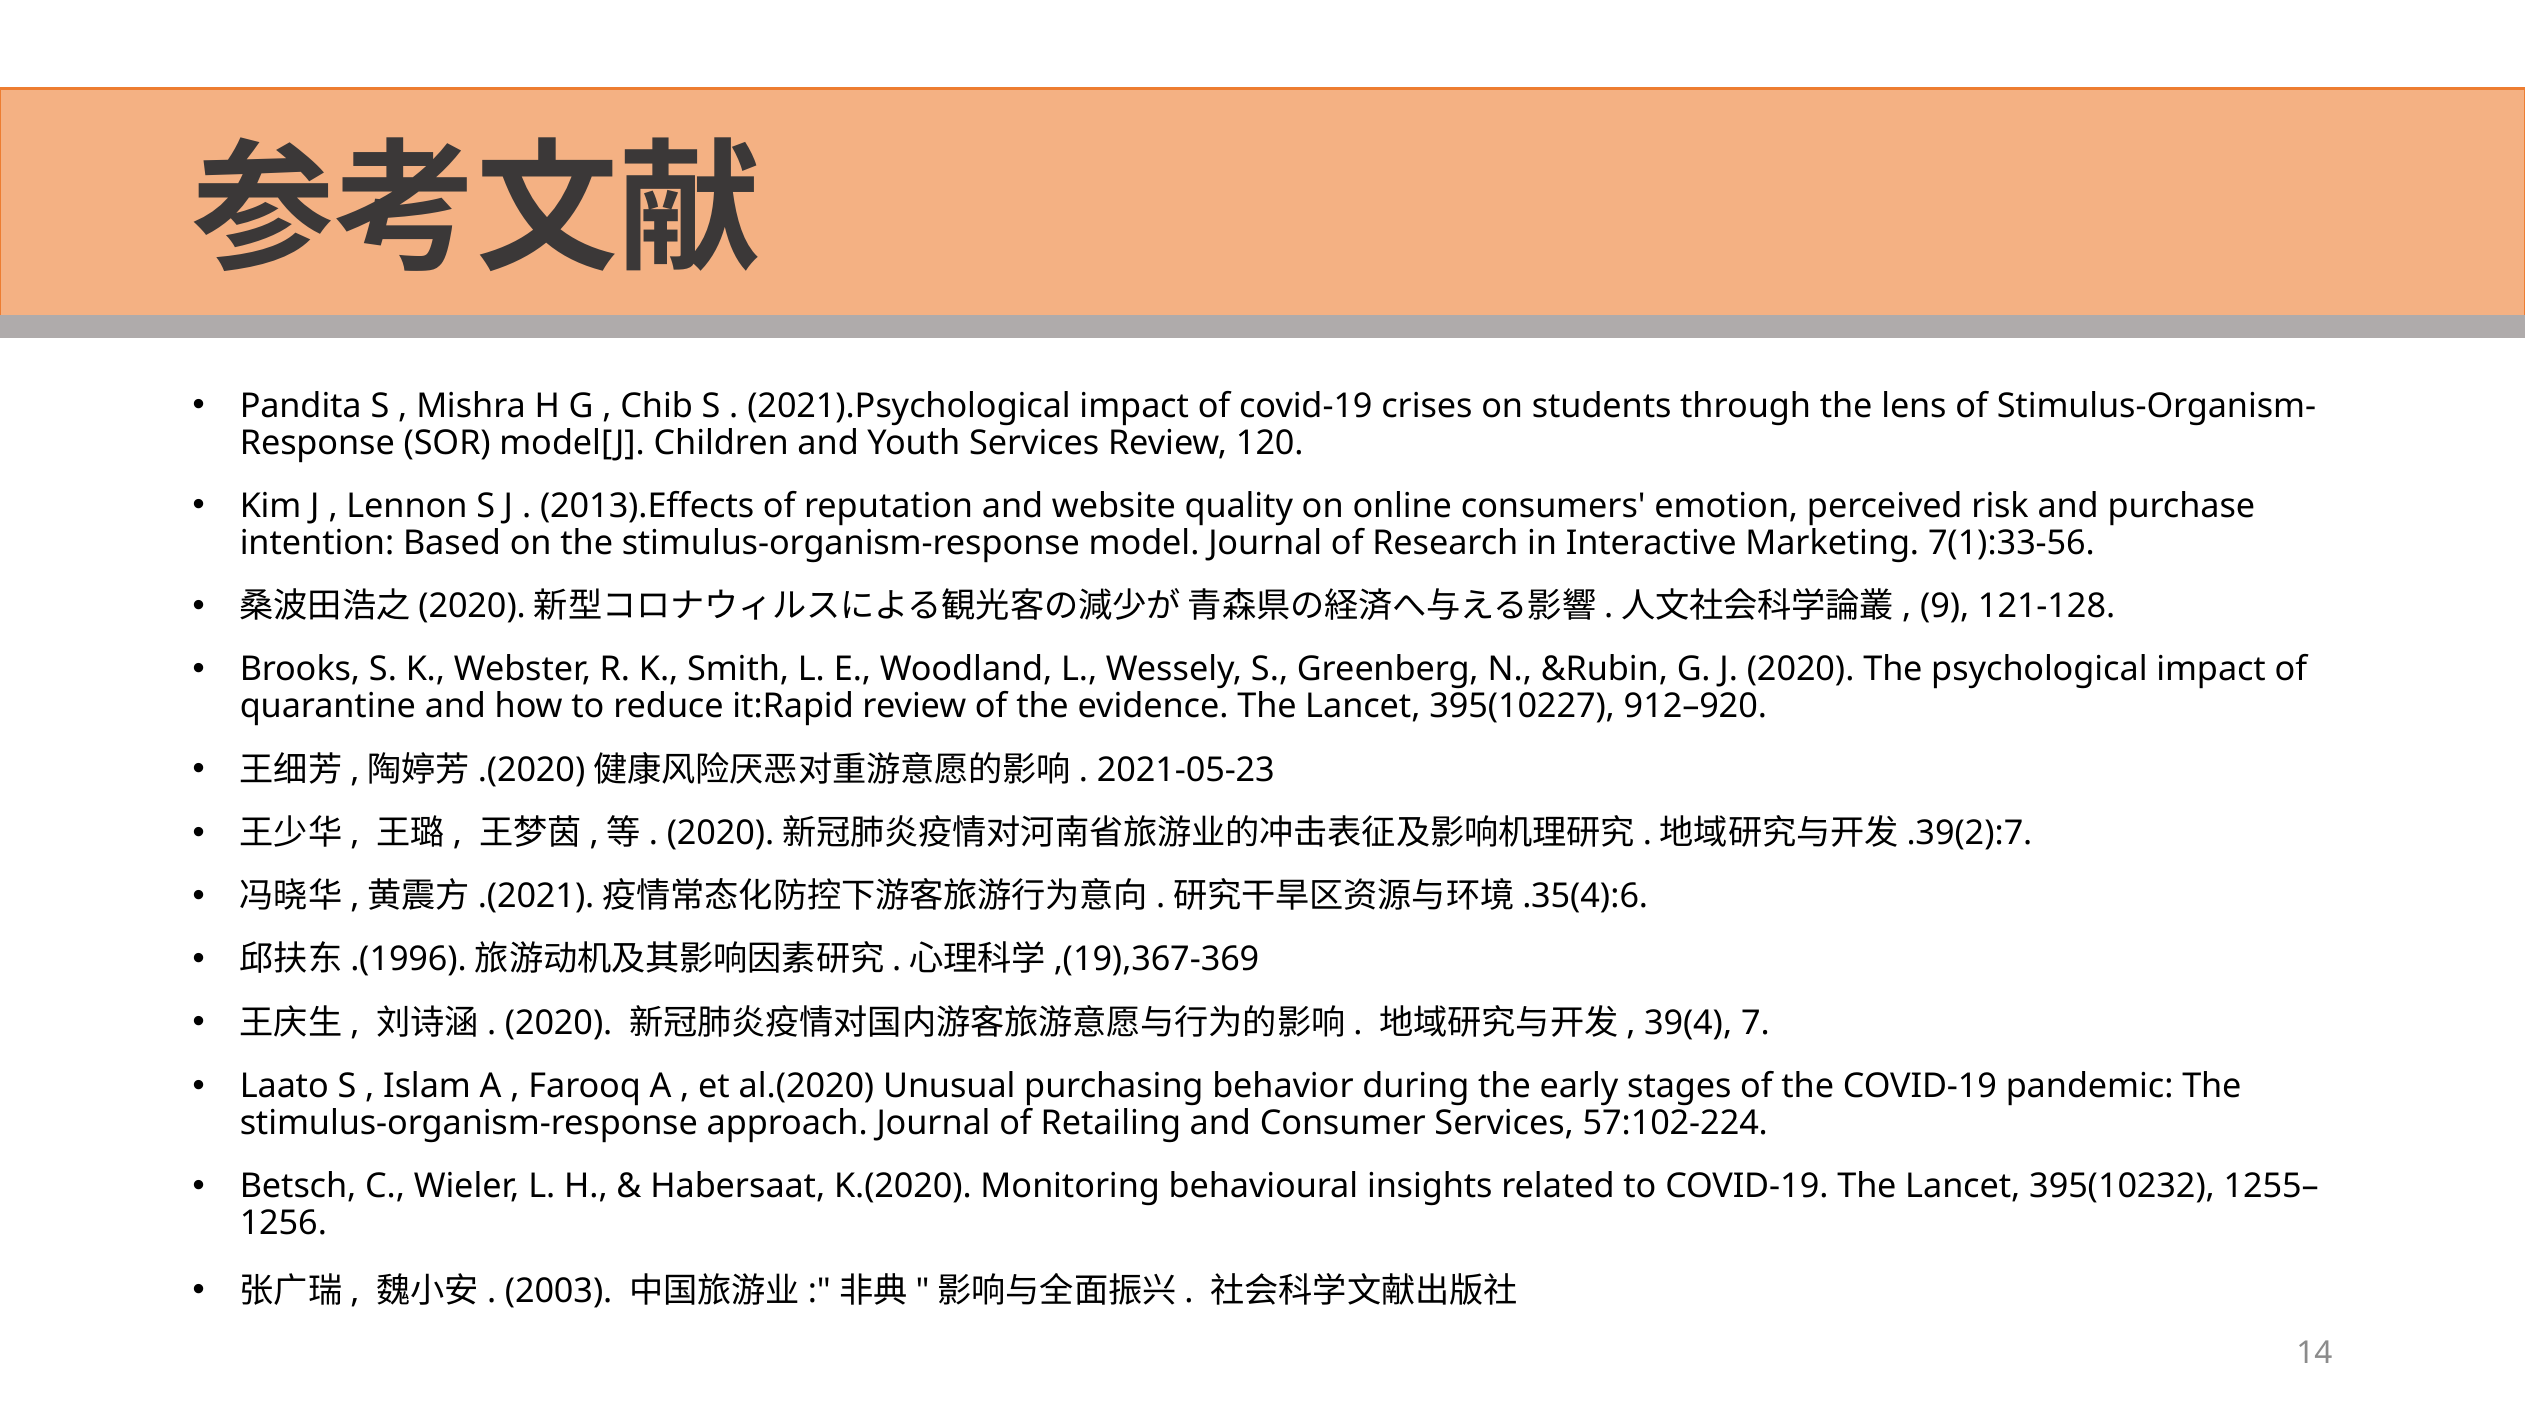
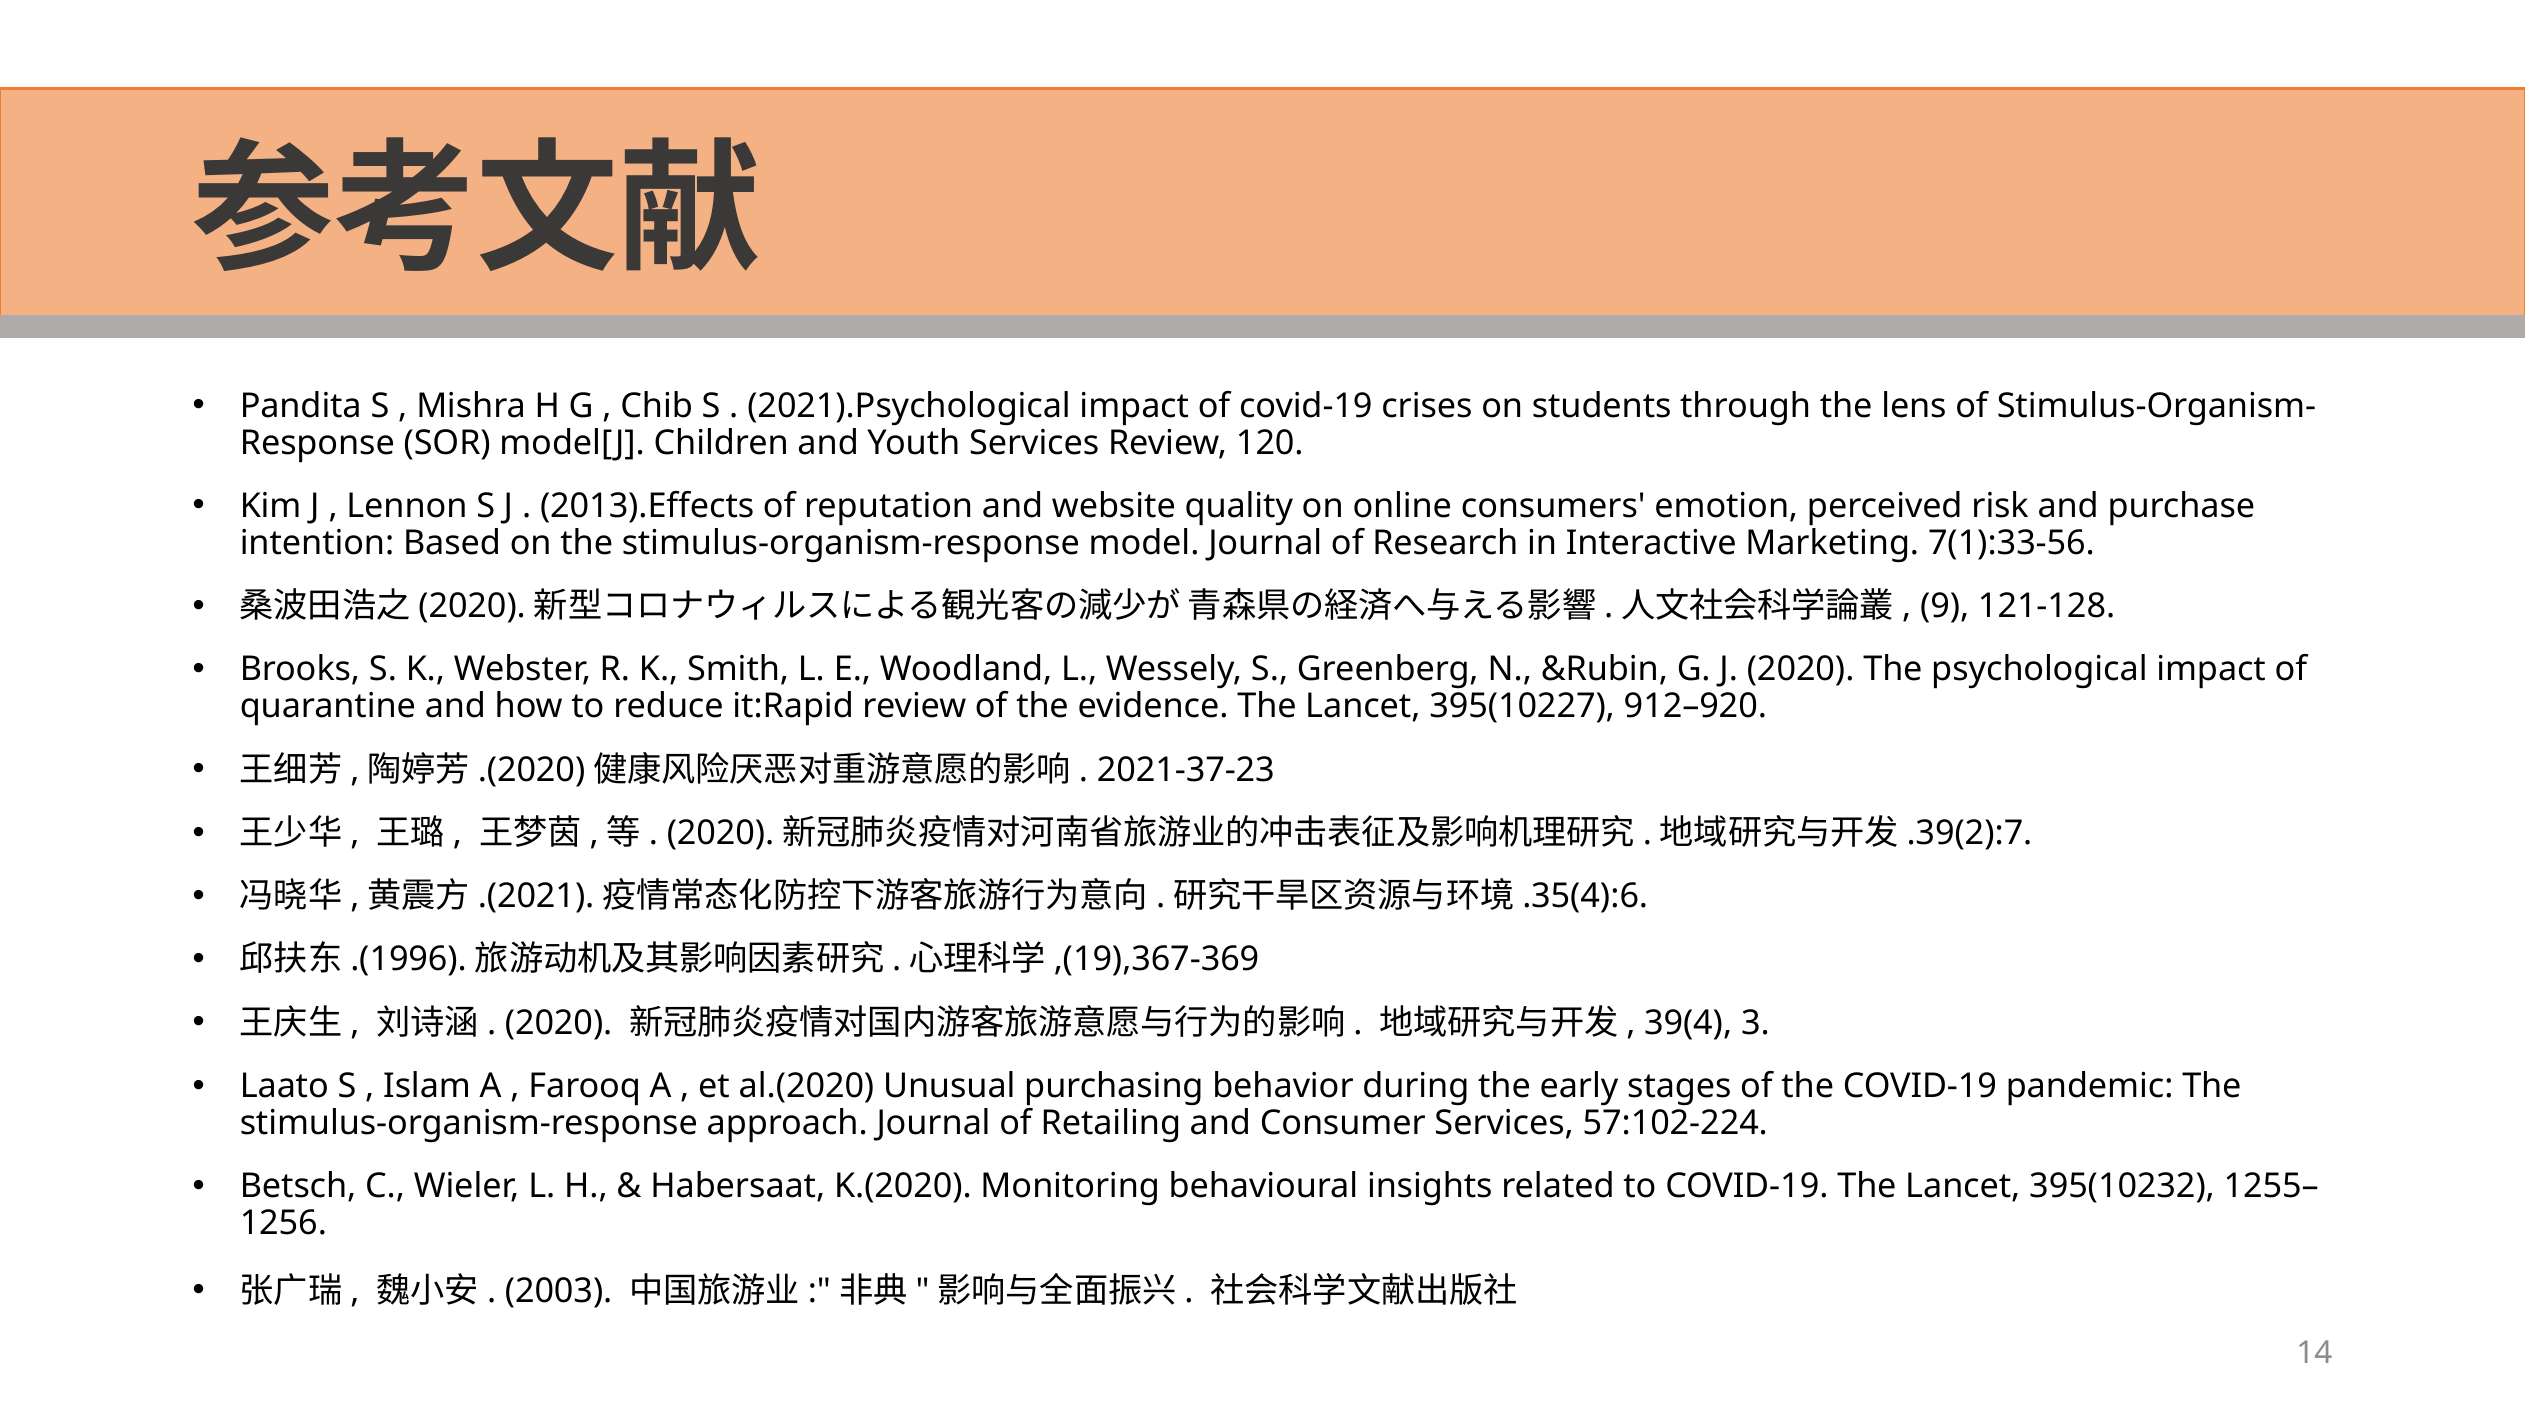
2021-05-23: 2021-05-23 -> 2021-37-23
7: 7 -> 3
